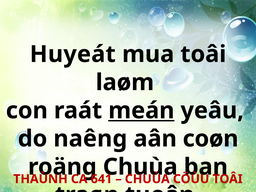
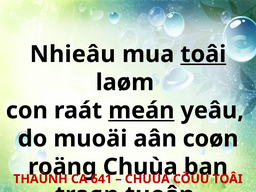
Huyeát: Huyeát -> Nhieâu
toâi at (203, 54) underline: none -> present
naêng: naêng -> muoäi
